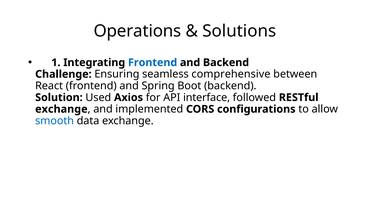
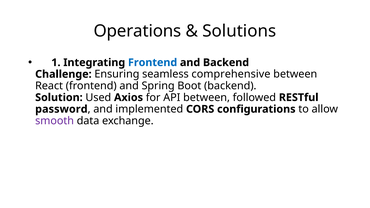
API interface: interface -> between
exchange at (61, 109): exchange -> password
smooth colour: blue -> purple
